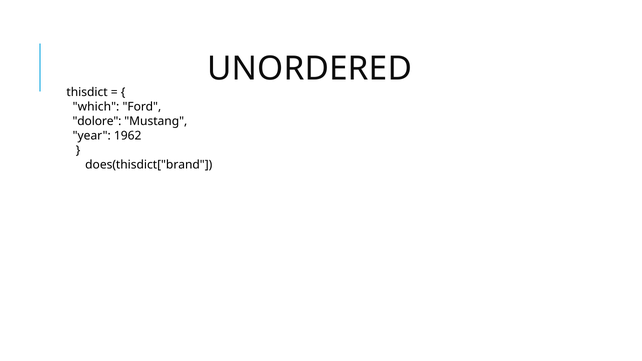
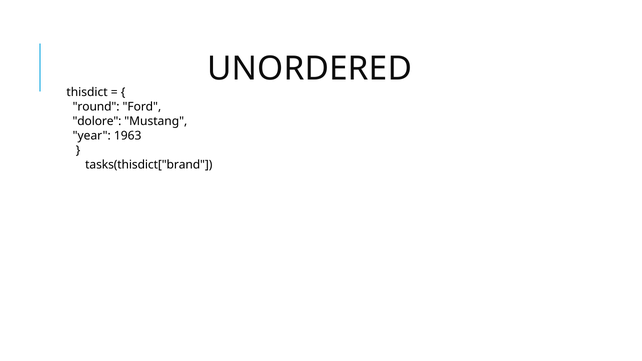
which: which -> round
1962: 1962 -> 1963
does(thisdict["brand: does(thisdict["brand -> tasks(thisdict["brand
